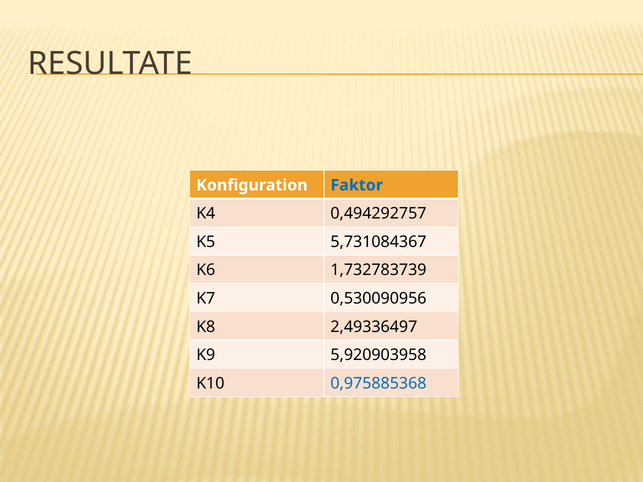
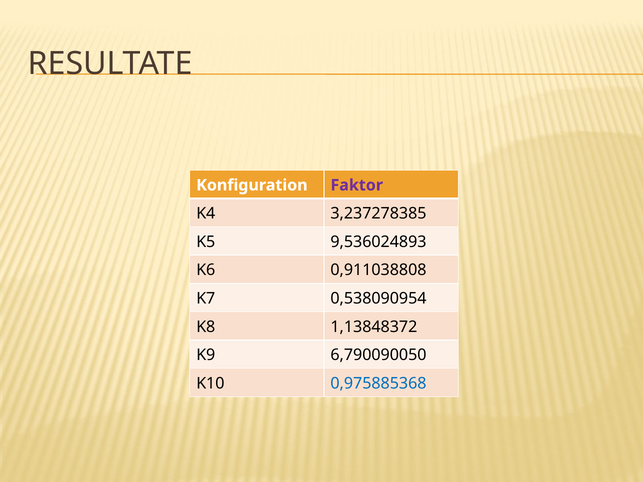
Faktor colour: blue -> purple
0,494292757: 0,494292757 -> 3,237278385
5,731084367: 5,731084367 -> 9,536024893
1,732783739: 1,732783739 -> 0,911038808
0,530090956: 0,530090956 -> 0,538090954
2,49336497: 2,49336497 -> 1,13848372
5,920903958: 5,920903958 -> 6,790090050
